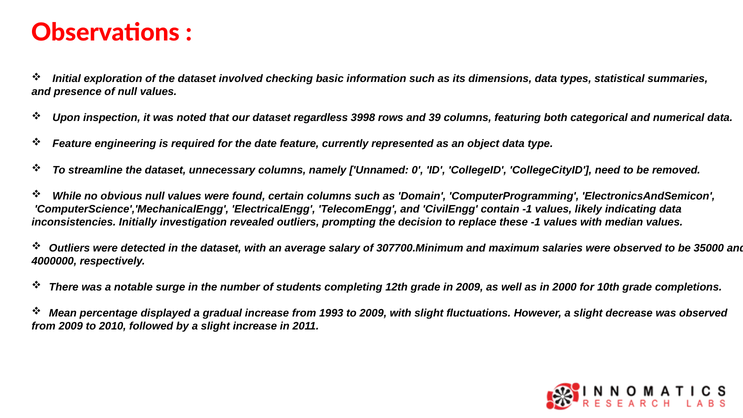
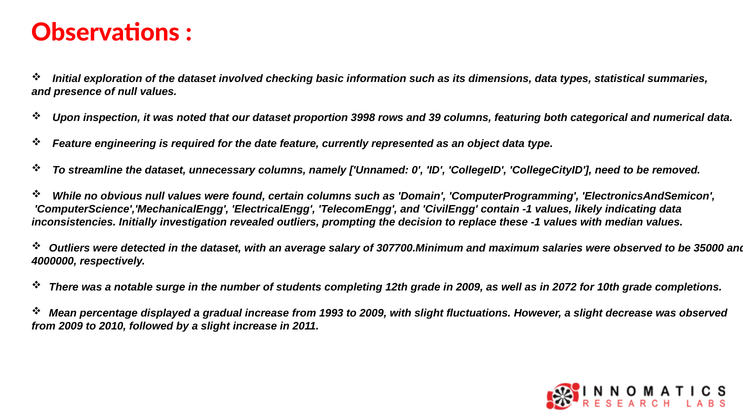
regardless: regardless -> proportion
2000: 2000 -> 2072
